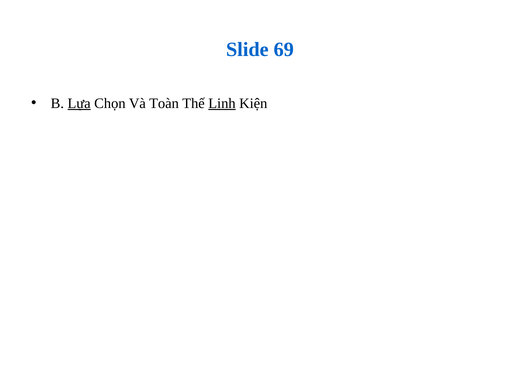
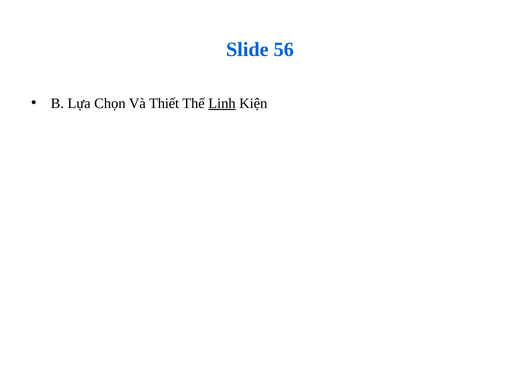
69: 69 -> 56
Lựa underline: present -> none
Toàn: Toàn -> Thiết
